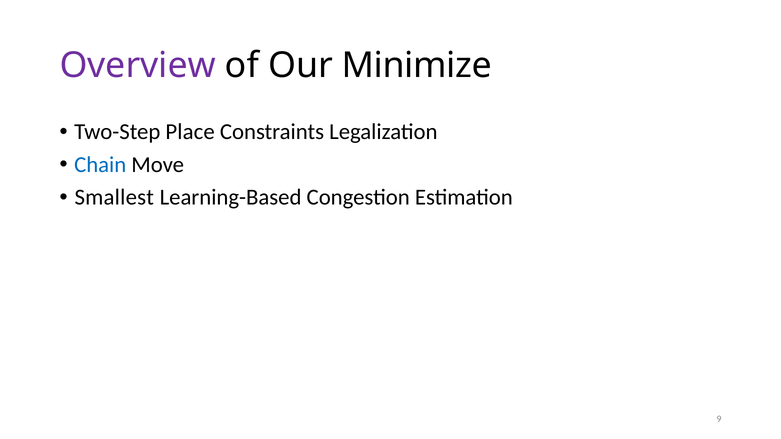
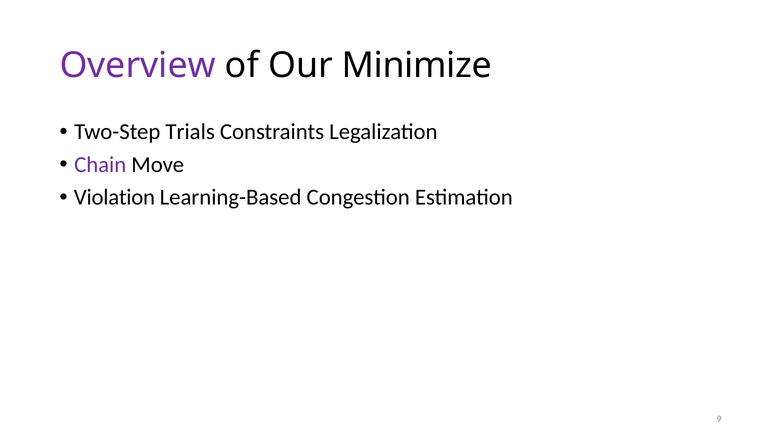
Place: Place -> Trials
Chain colour: blue -> purple
Smallest: Smallest -> Violation
